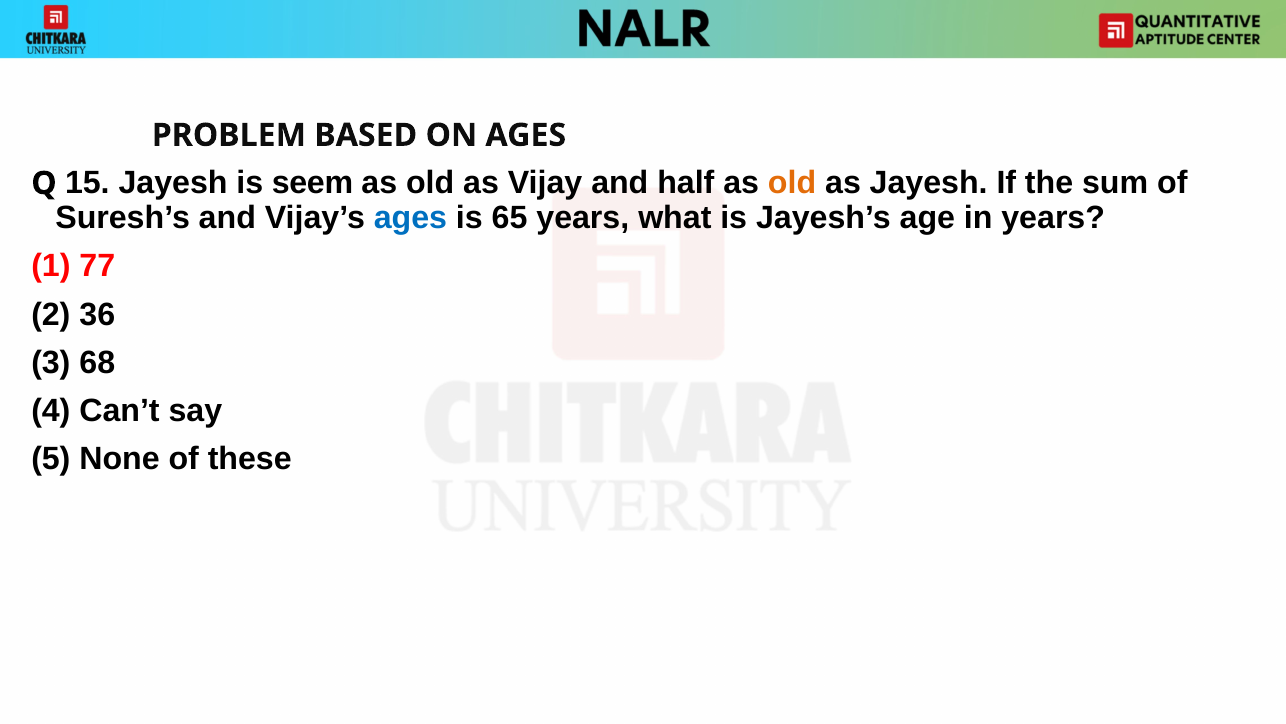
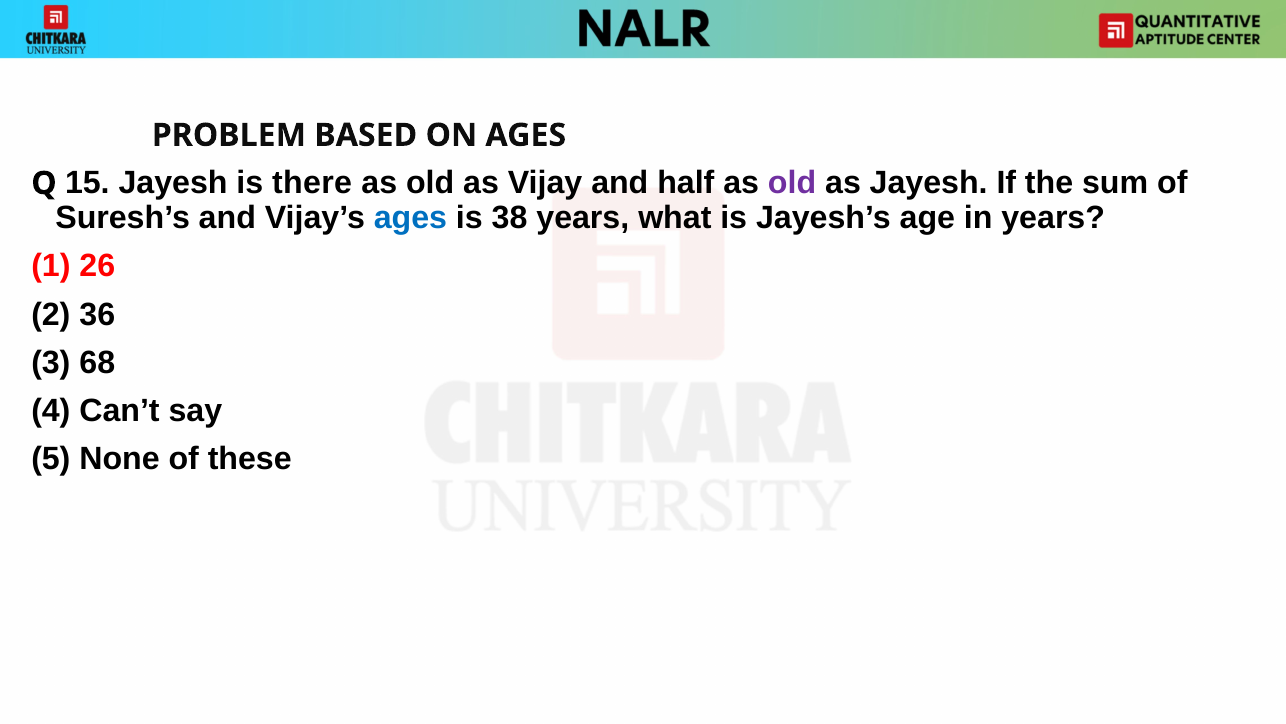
seem: seem -> there
old at (792, 183) colour: orange -> purple
65: 65 -> 38
77: 77 -> 26
